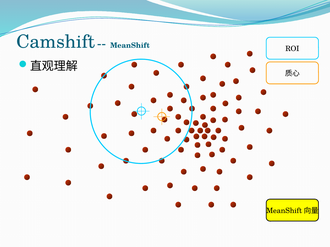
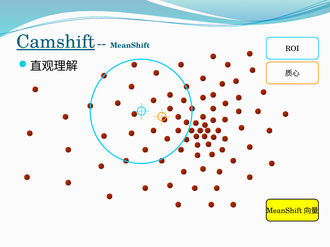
Camshift underline: none -> present
